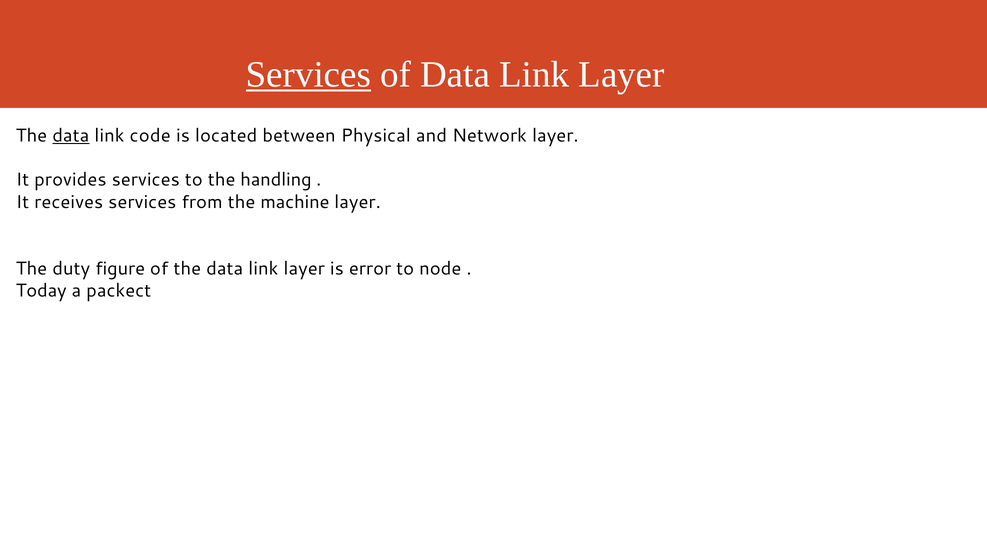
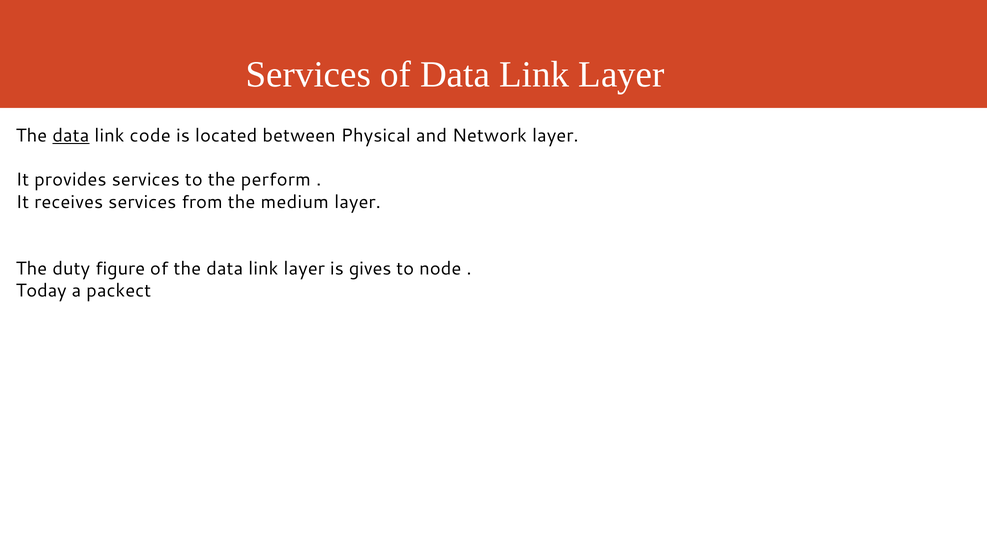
Services at (308, 75) underline: present -> none
handling: handling -> perform
machine: machine -> medium
error: error -> gives
